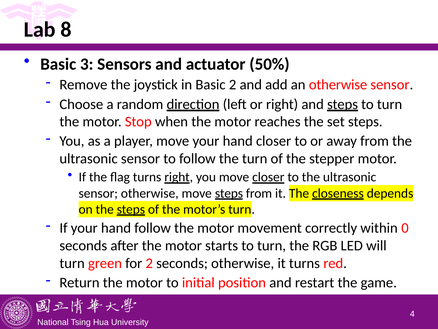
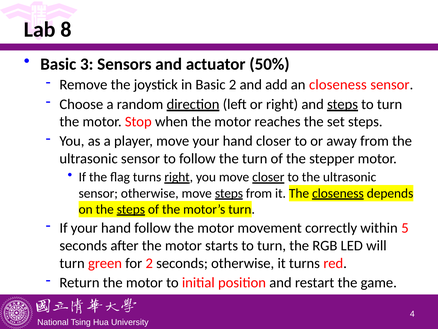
an otherwise: otherwise -> closeness
0: 0 -> 5
